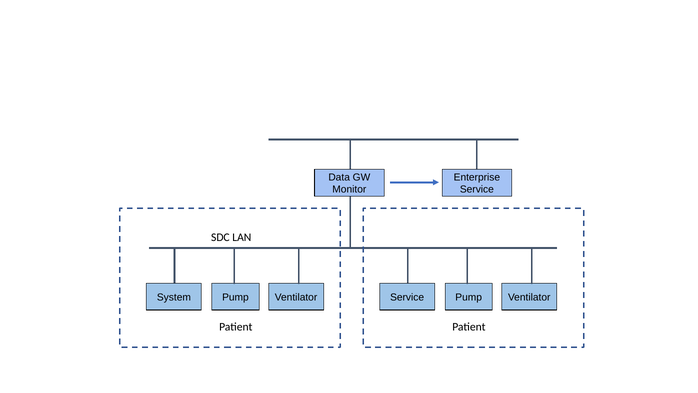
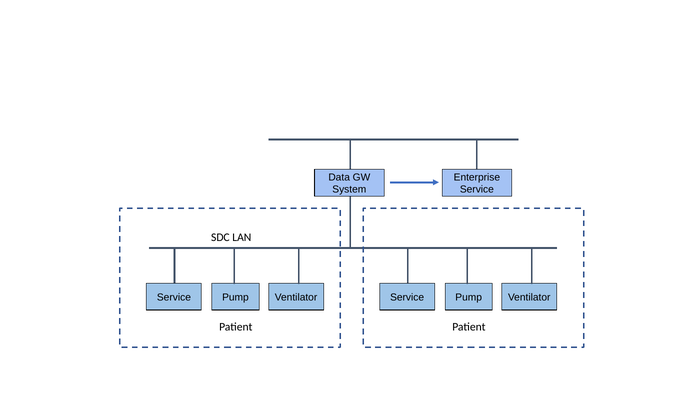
Monitor: Monitor -> System
System at (174, 297): System -> Service
